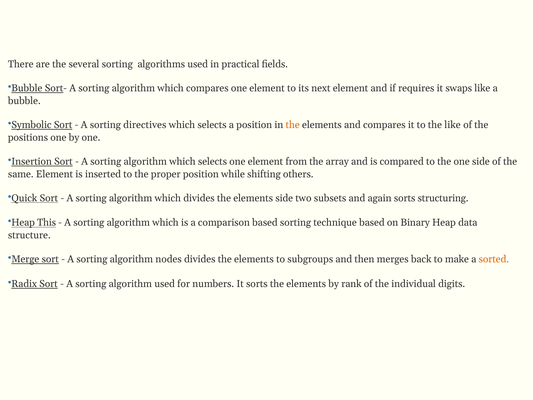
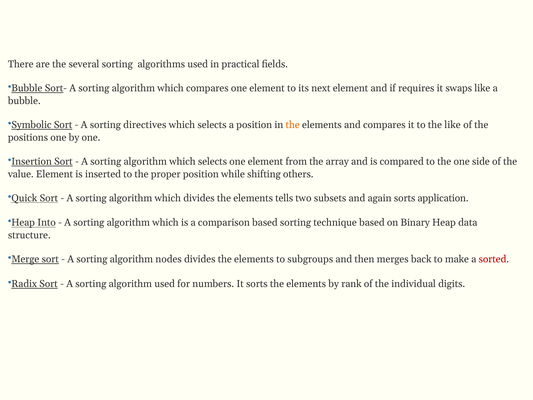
same: same -> value
elements side: side -> tells
structuring: structuring -> application
This: This -> Into
sorted colour: orange -> red
